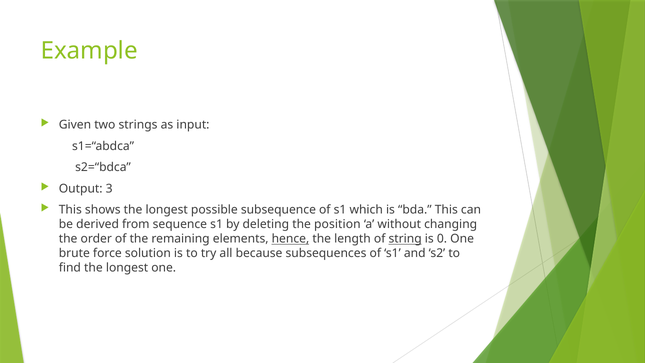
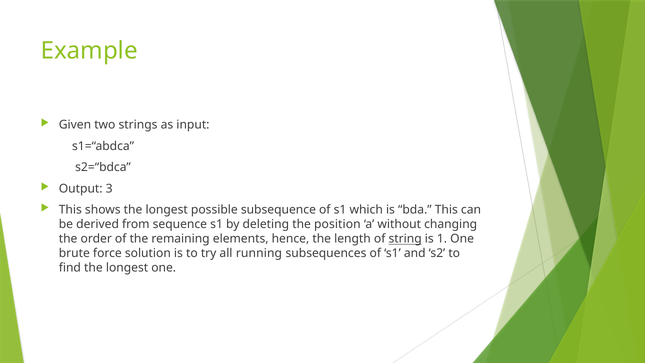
hence underline: present -> none
0: 0 -> 1
because: because -> running
